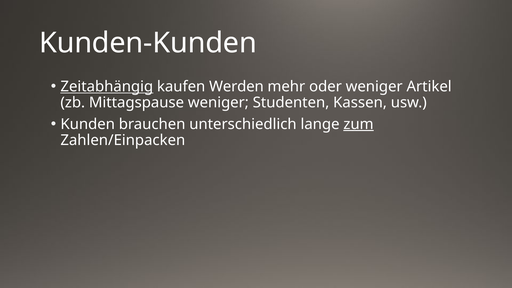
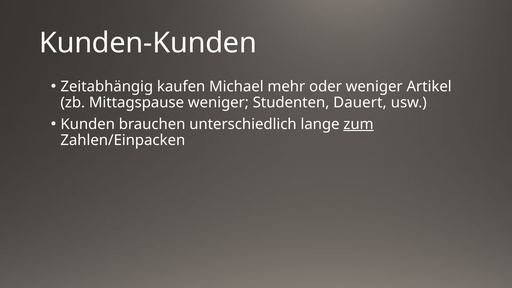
Zeitabhängig underline: present -> none
Werden: Werden -> Michael
Kassen: Kassen -> Dauert
